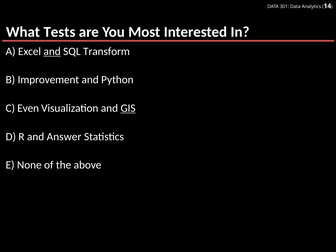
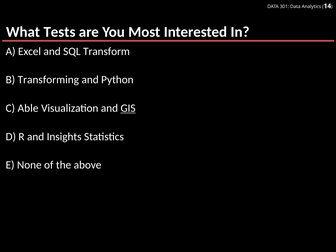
and at (52, 51) underline: present -> none
Improvement: Improvement -> Transforming
Even: Even -> Able
Answer: Answer -> Insights
